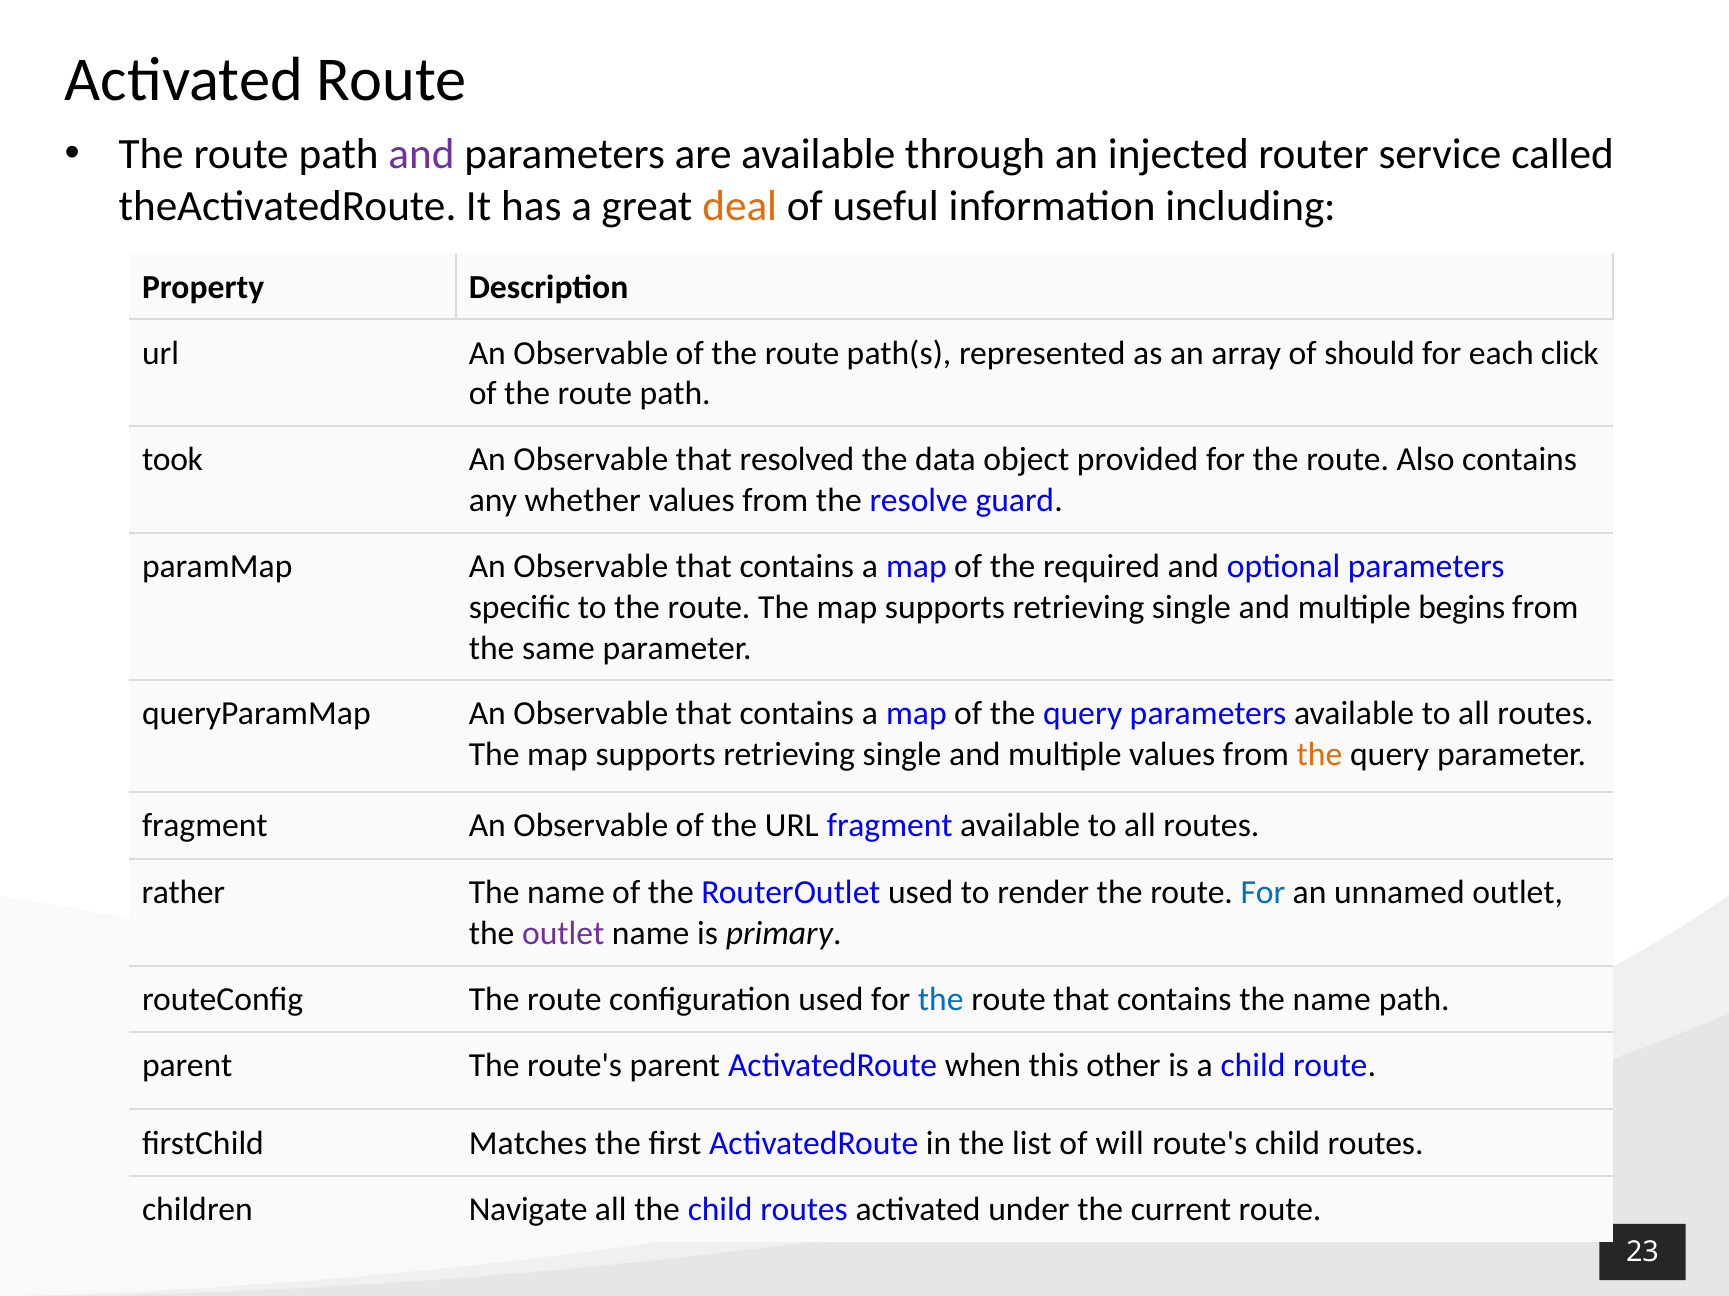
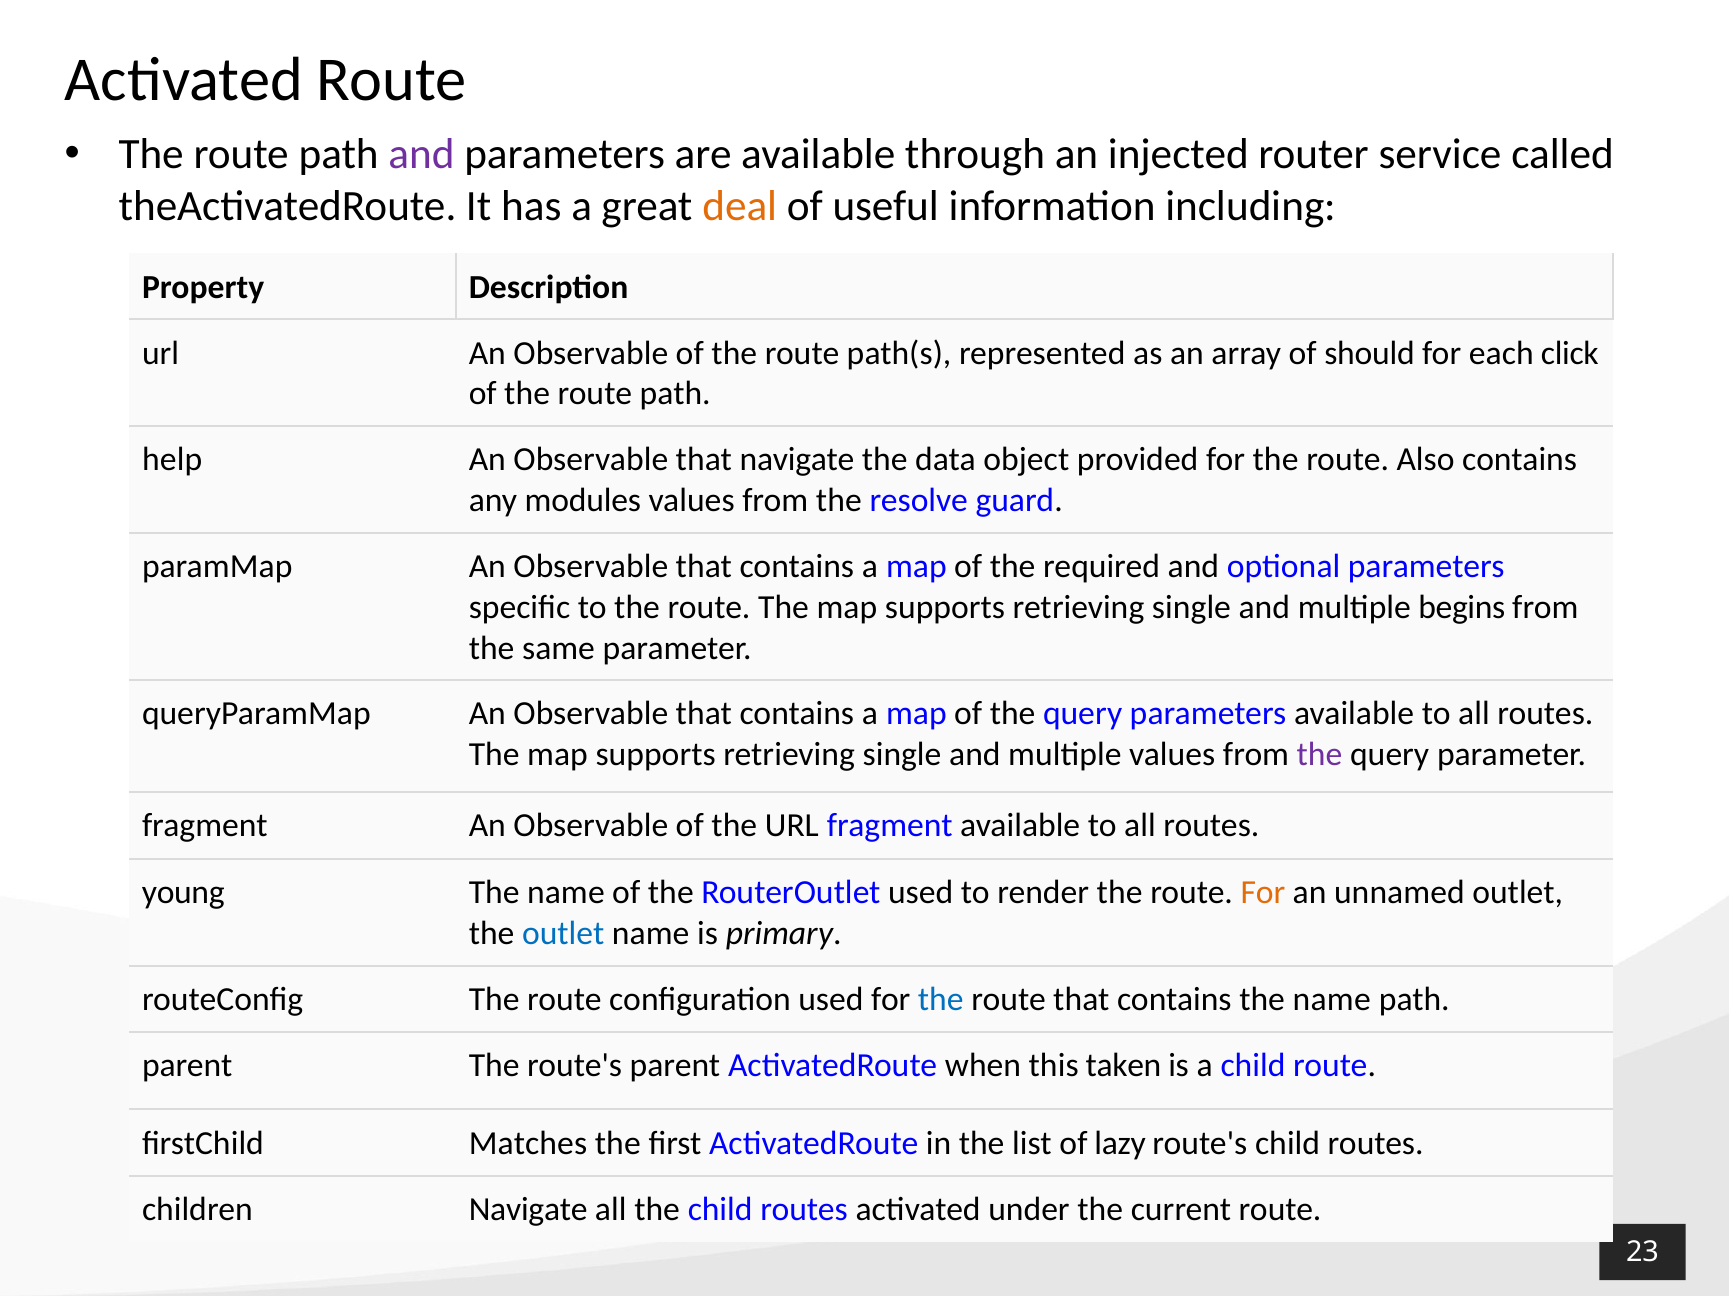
took: took -> help
that resolved: resolved -> navigate
whether: whether -> modules
the at (1319, 755) colour: orange -> purple
rather: rather -> young
For at (1263, 893) colour: blue -> orange
outlet at (563, 934) colour: purple -> blue
other: other -> taken
will: will -> lazy
